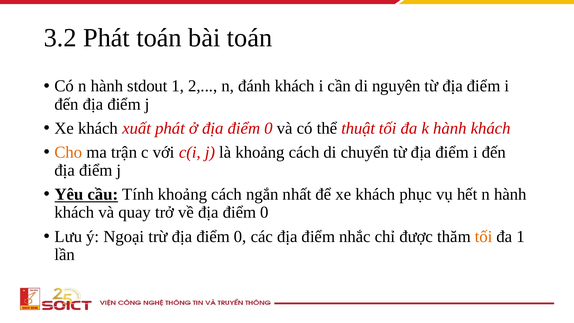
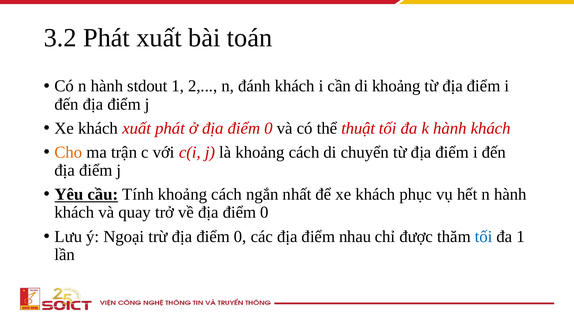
Phát toán: toán -> xuất
di nguyên: nguyên -> khoảng
nhắc: nhắc -> nhau
tối at (484, 236) colour: orange -> blue
